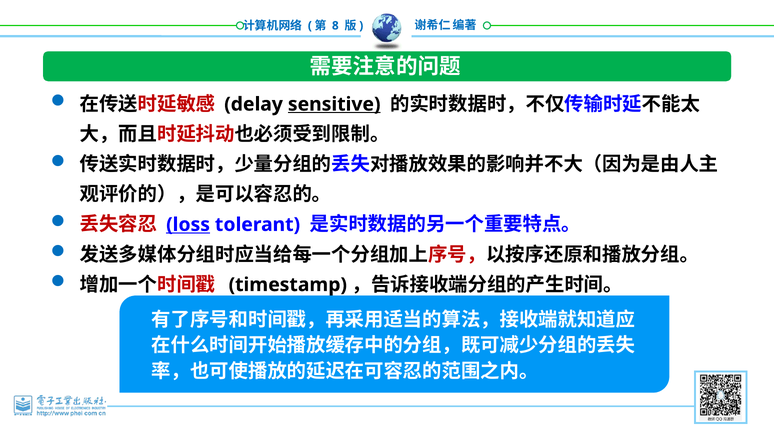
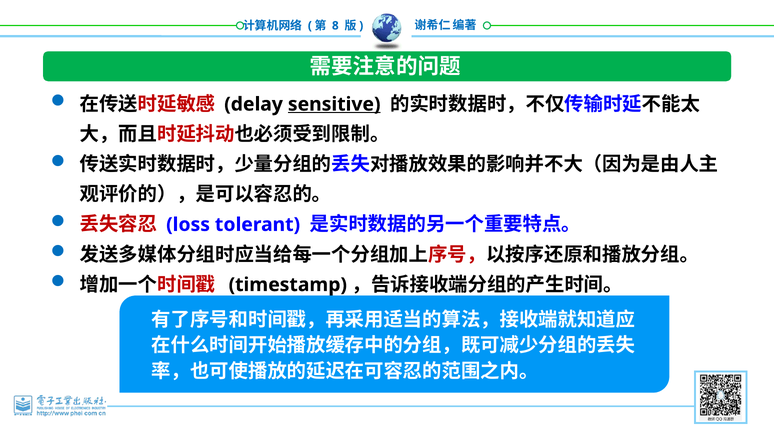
loss underline: present -> none
